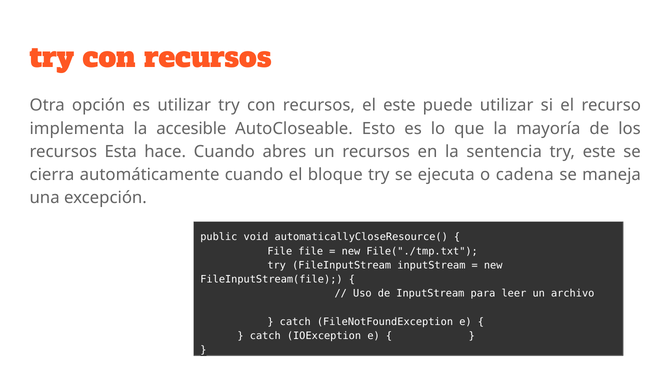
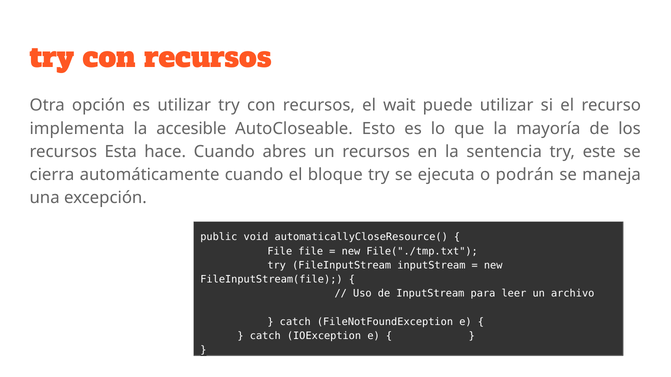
el este: este -> wait
cadena: cadena -> podrán
